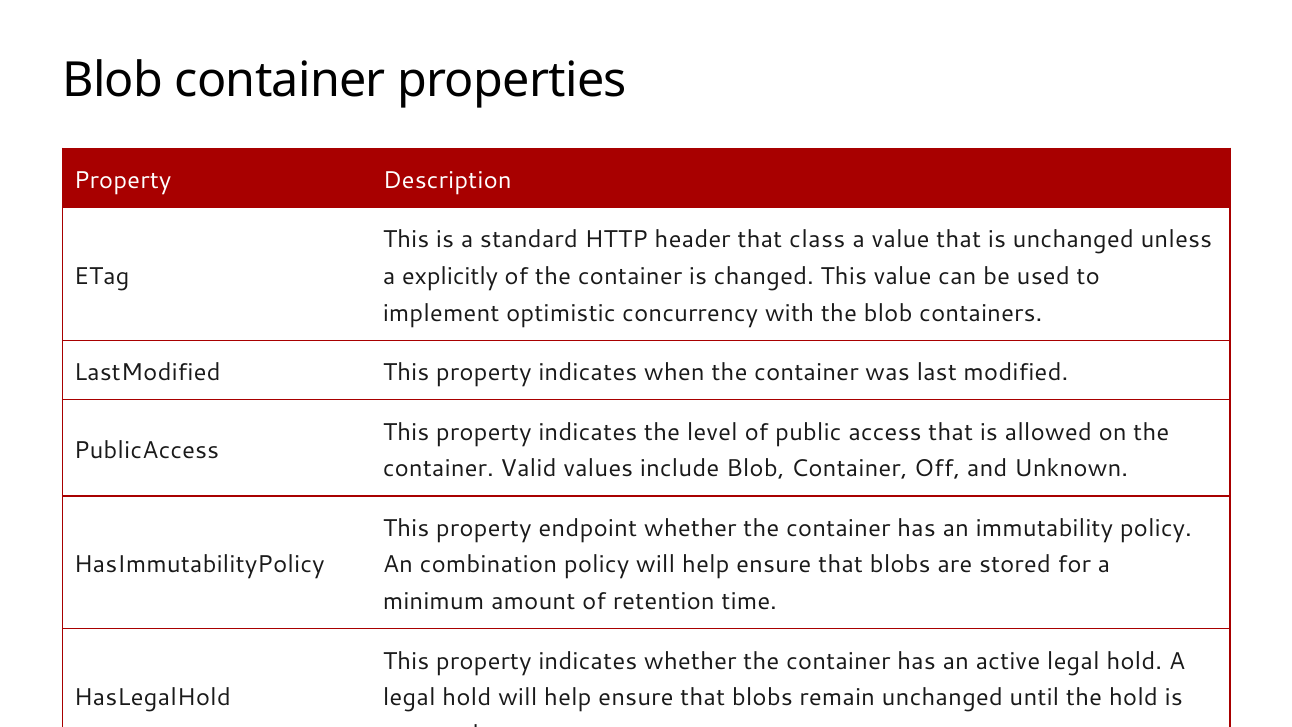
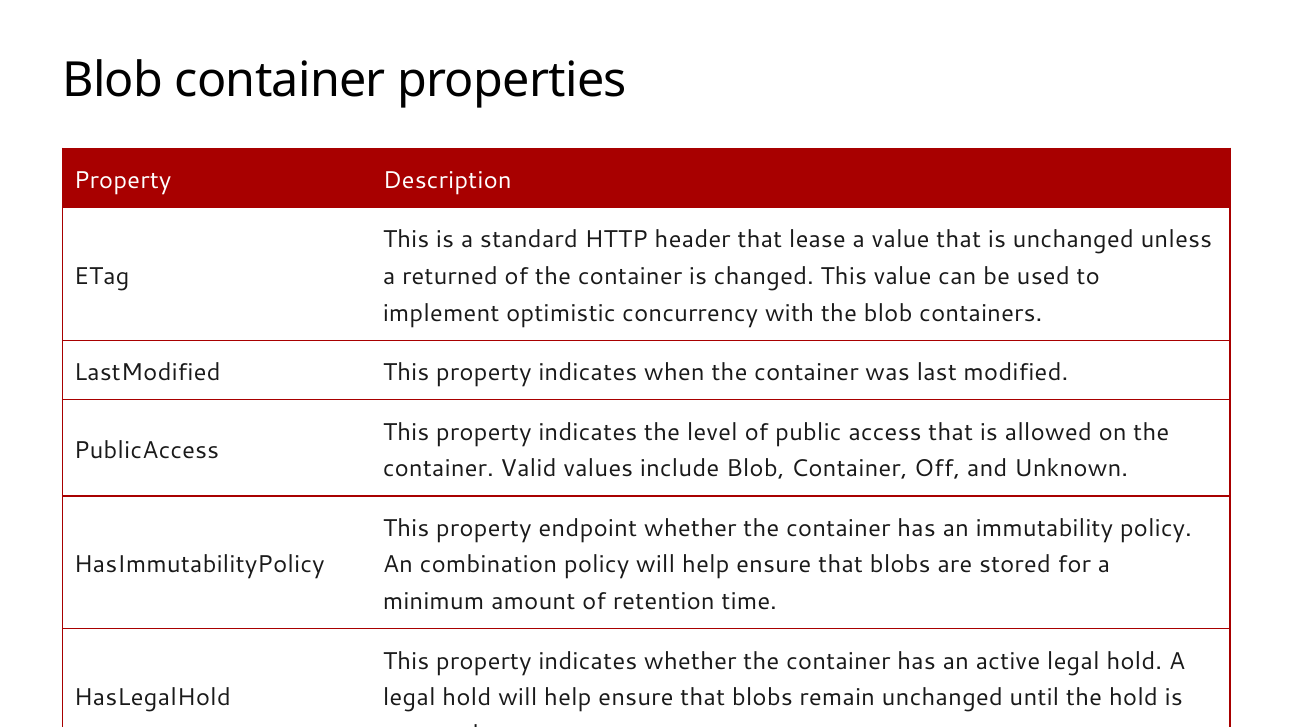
class: class -> lease
explicitly: explicitly -> returned
